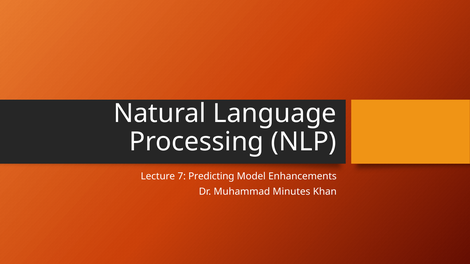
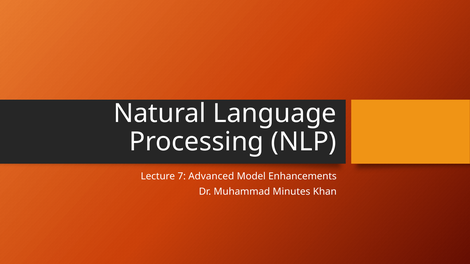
Predicting: Predicting -> Advanced
